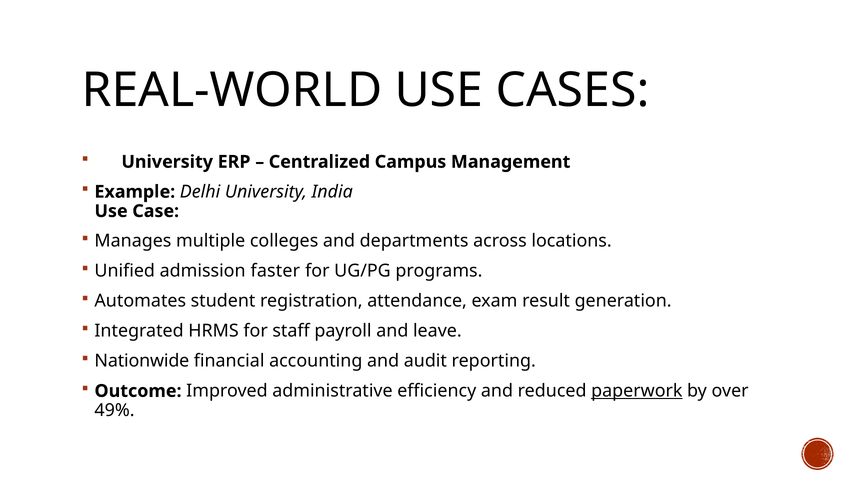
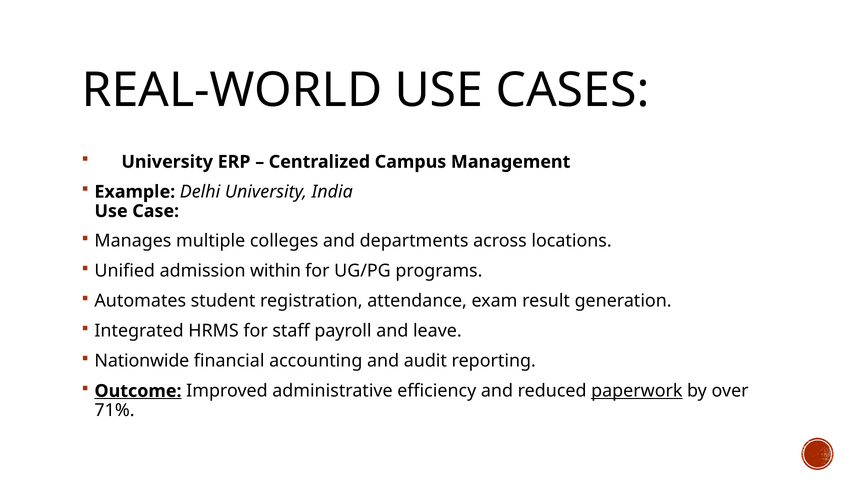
faster: faster -> within
Outcome underline: none -> present
49%: 49% -> 71%
